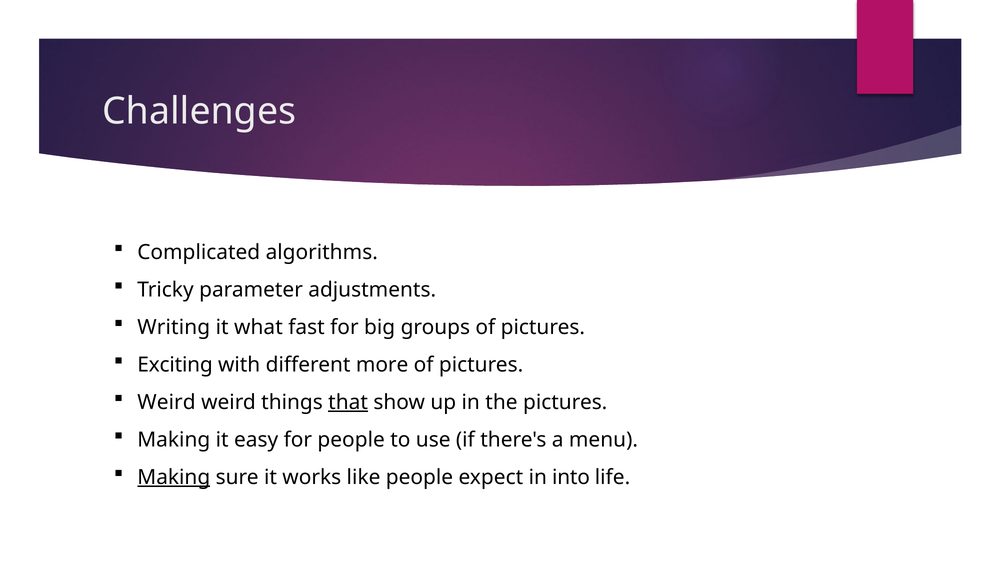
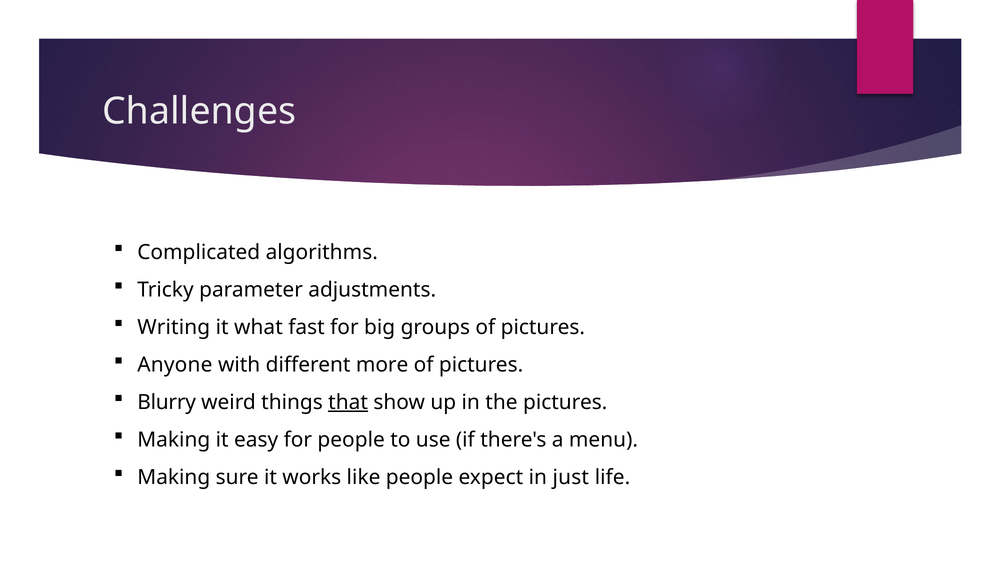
Exciting: Exciting -> Anyone
Weird at (166, 402): Weird -> Blurry
Making at (174, 477) underline: present -> none
into: into -> just
